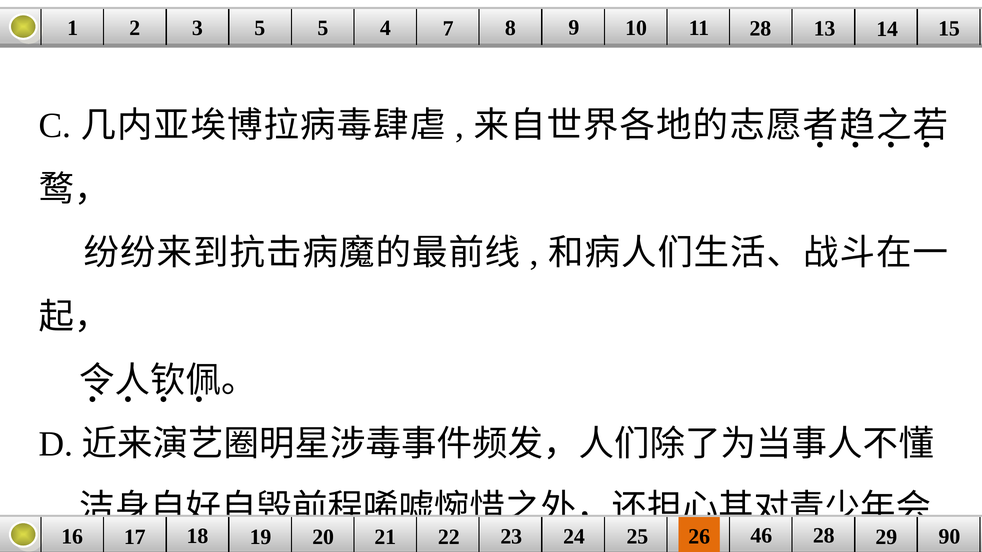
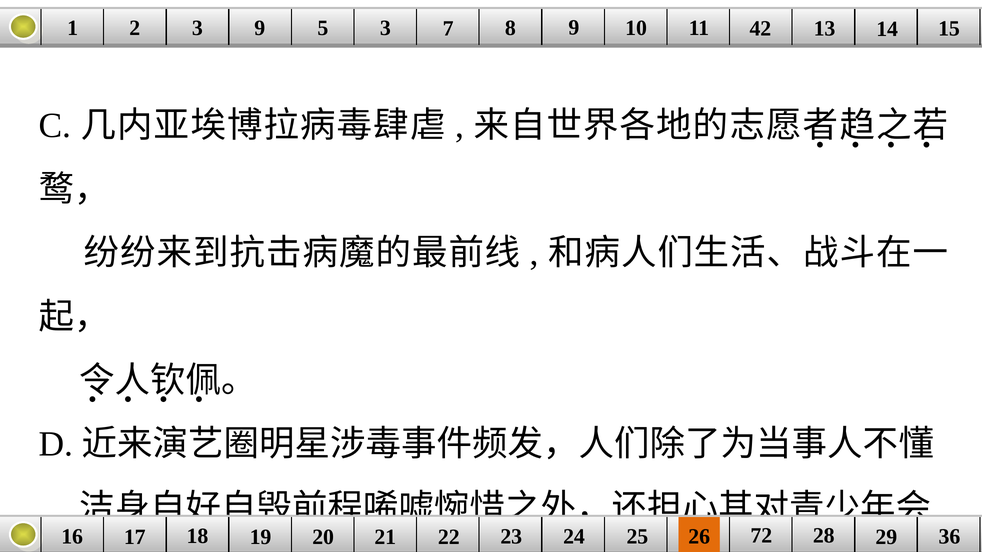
3 5: 5 -> 9
5 4: 4 -> 3
11 28: 28 -> 42
90: 90 -> 36
46: 46 -> 72
